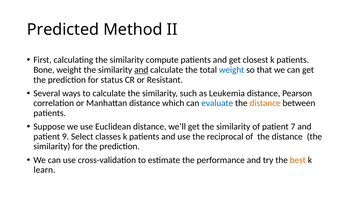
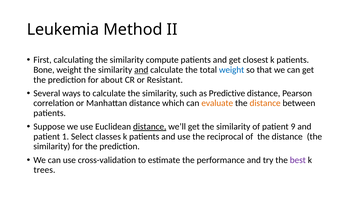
Predicted: Predicted -> Leukemia
status: status -> about
Leukemia: Leukemia -> Predictive
evaluate colour: blue -> orange
distance at (150, 127) underline: none -> present
7: 7 -> 9
9: 9 -> 1
best colour: orange -> purple
learn: learn -> trees
